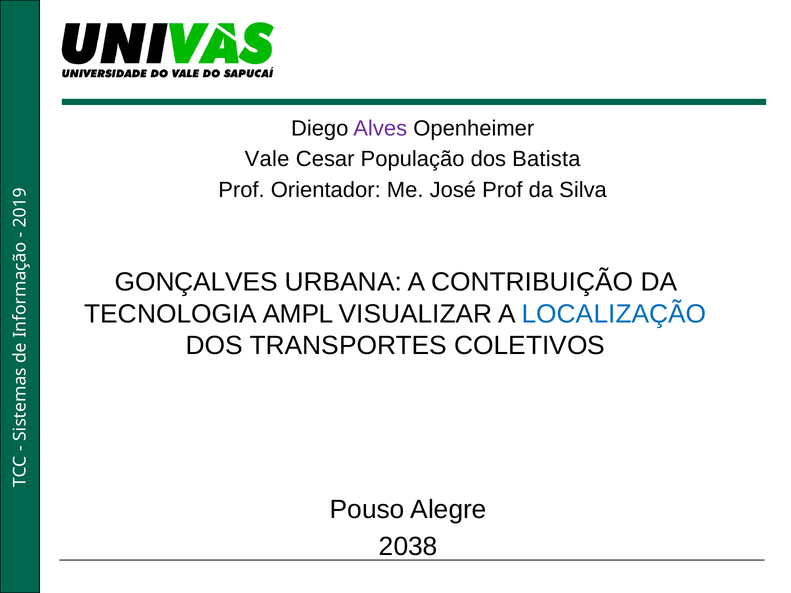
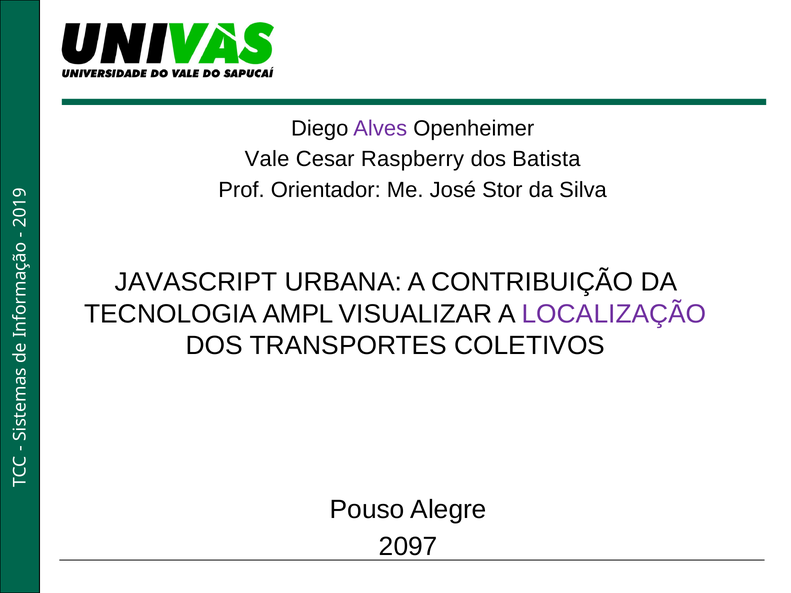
População: População -> Raspberry
José Prof: Prof -> Stor
GONÇALVES: GONÇALVES -> JAVASCRIPT
LOCALIZAÇÃO colour: blue -> purple
2038: 2038 -> 2097
